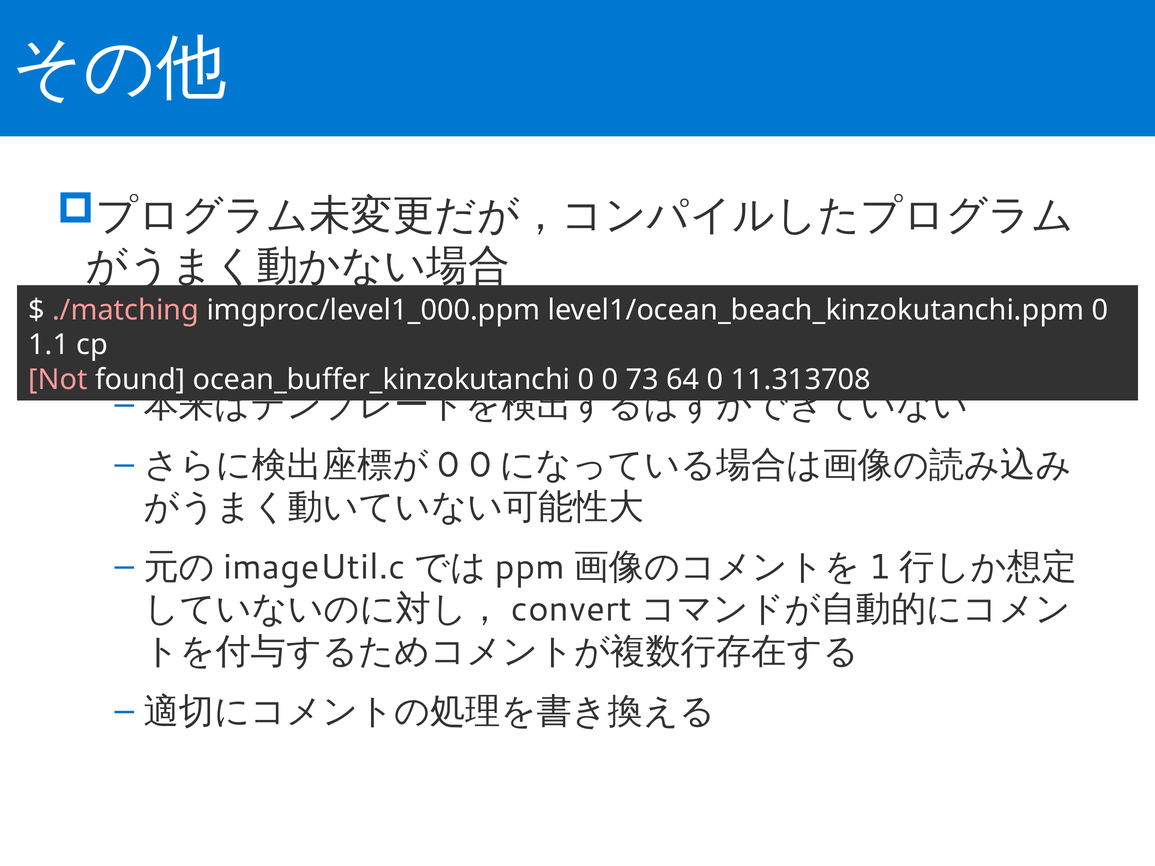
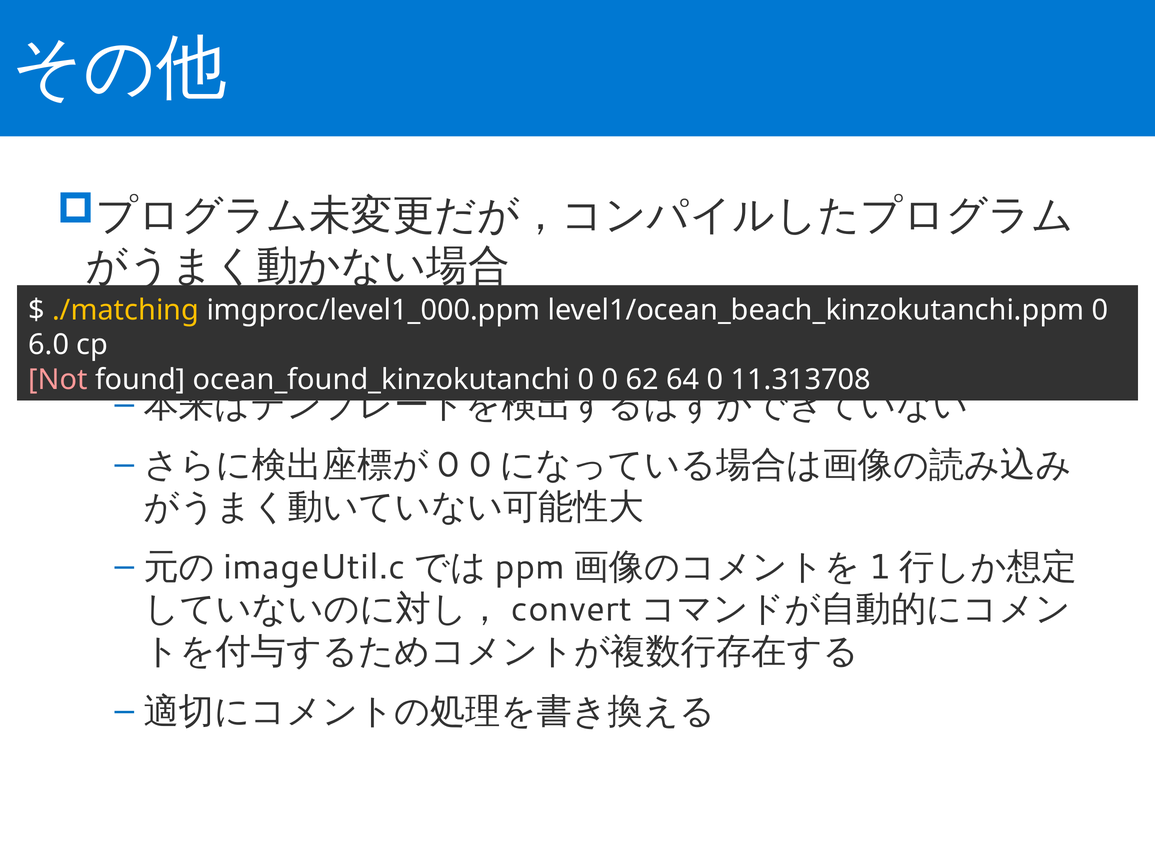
./matching colour: pink -> yellow
1.1: 1.1 -> 6.0
ocean_buffer_kinzokutanchi: ocean_buffer_kinzokutanchi -> ocean_found_kinzokutanchi
73: 73 -> 62
